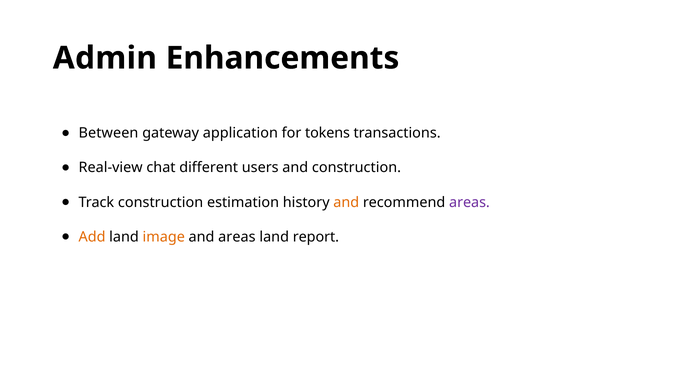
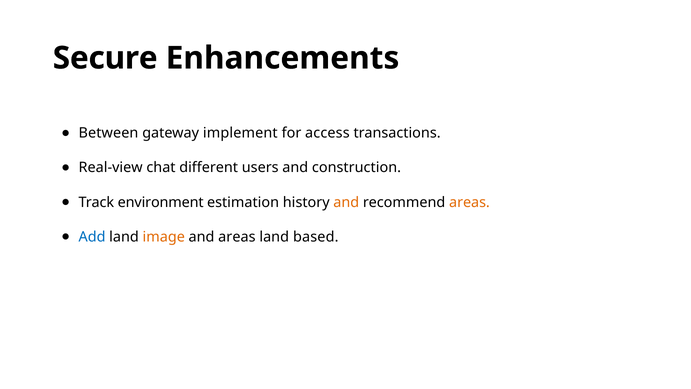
Admin: Admin -> Secure
application: application -> implement
tokens: tokens -> access
Track construction: construction -> environment
areas at (469, 202) colour: purple -> orange
Add colour: orange -> blue
report: report -> based
